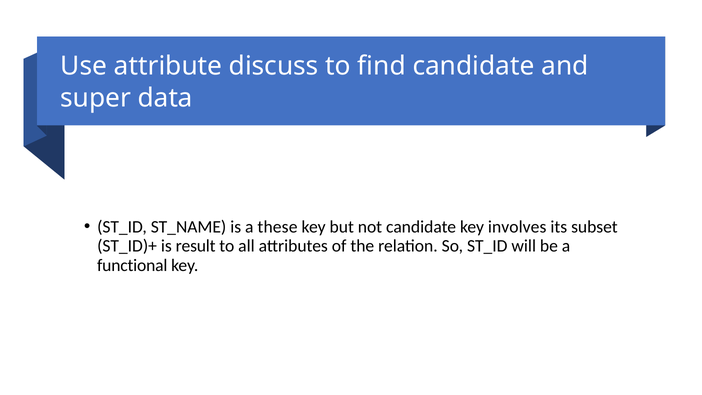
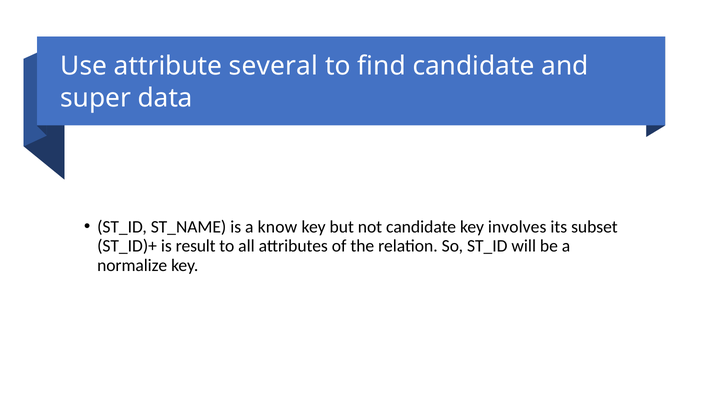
discuss: discuss -> several
these: these -> know
functional: functional -> normalize
